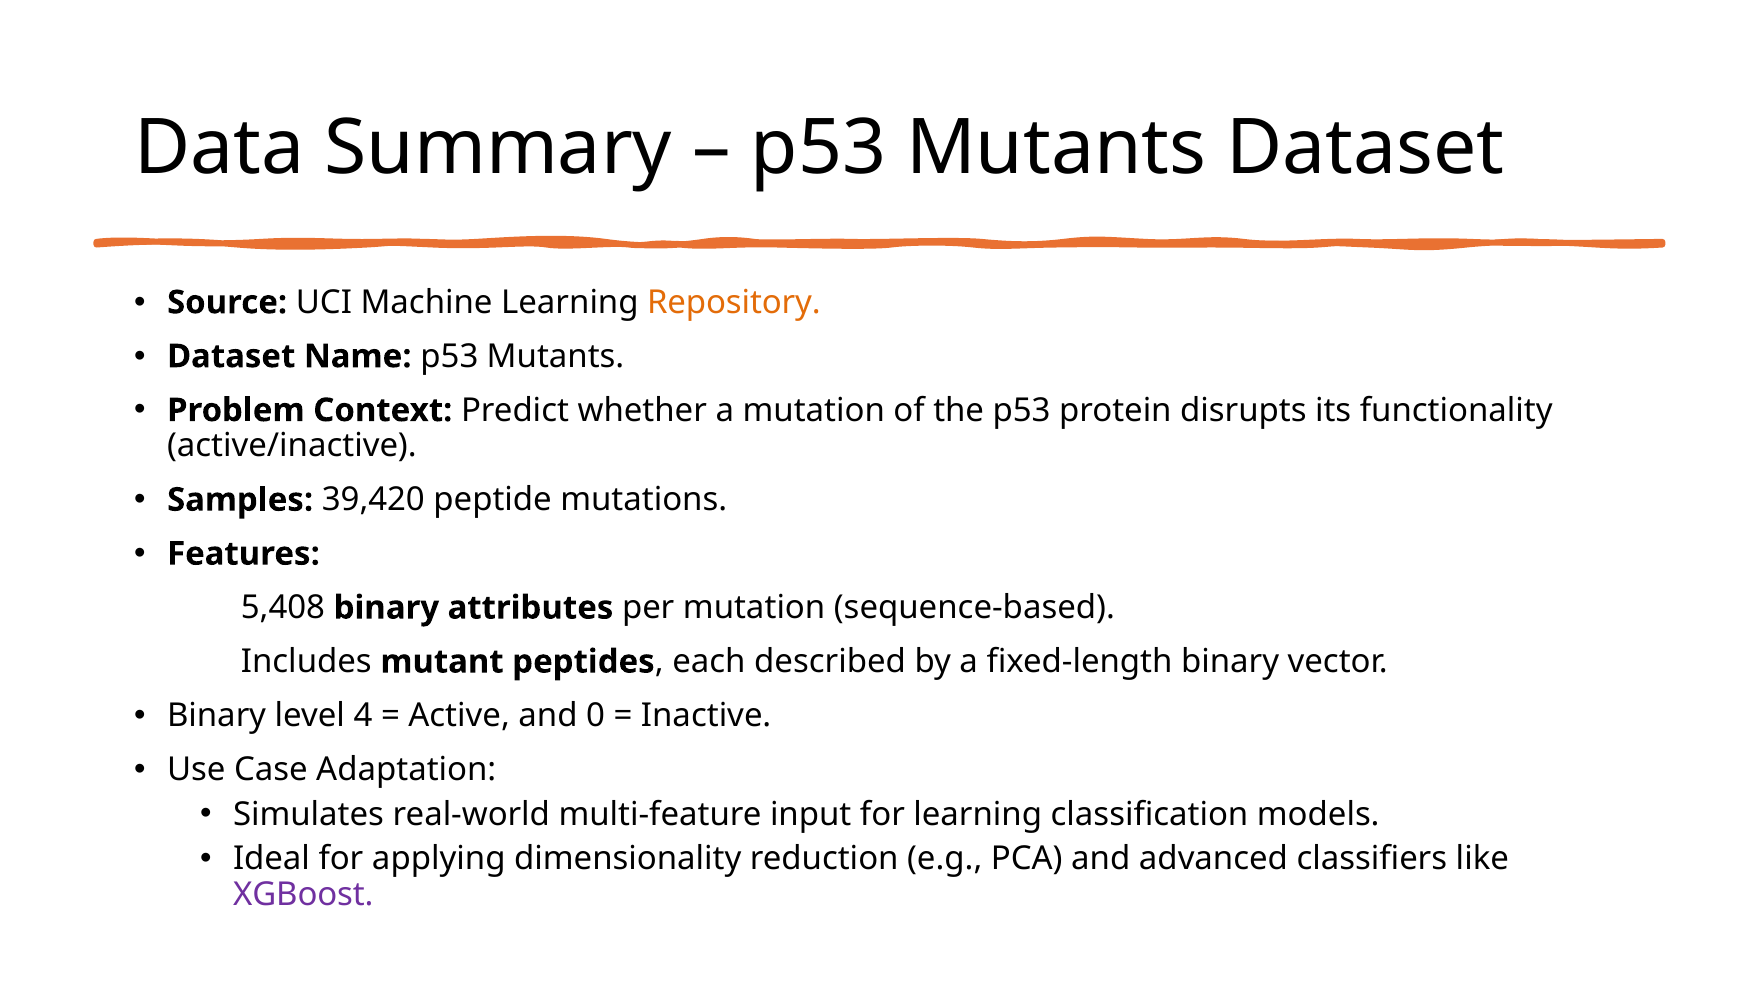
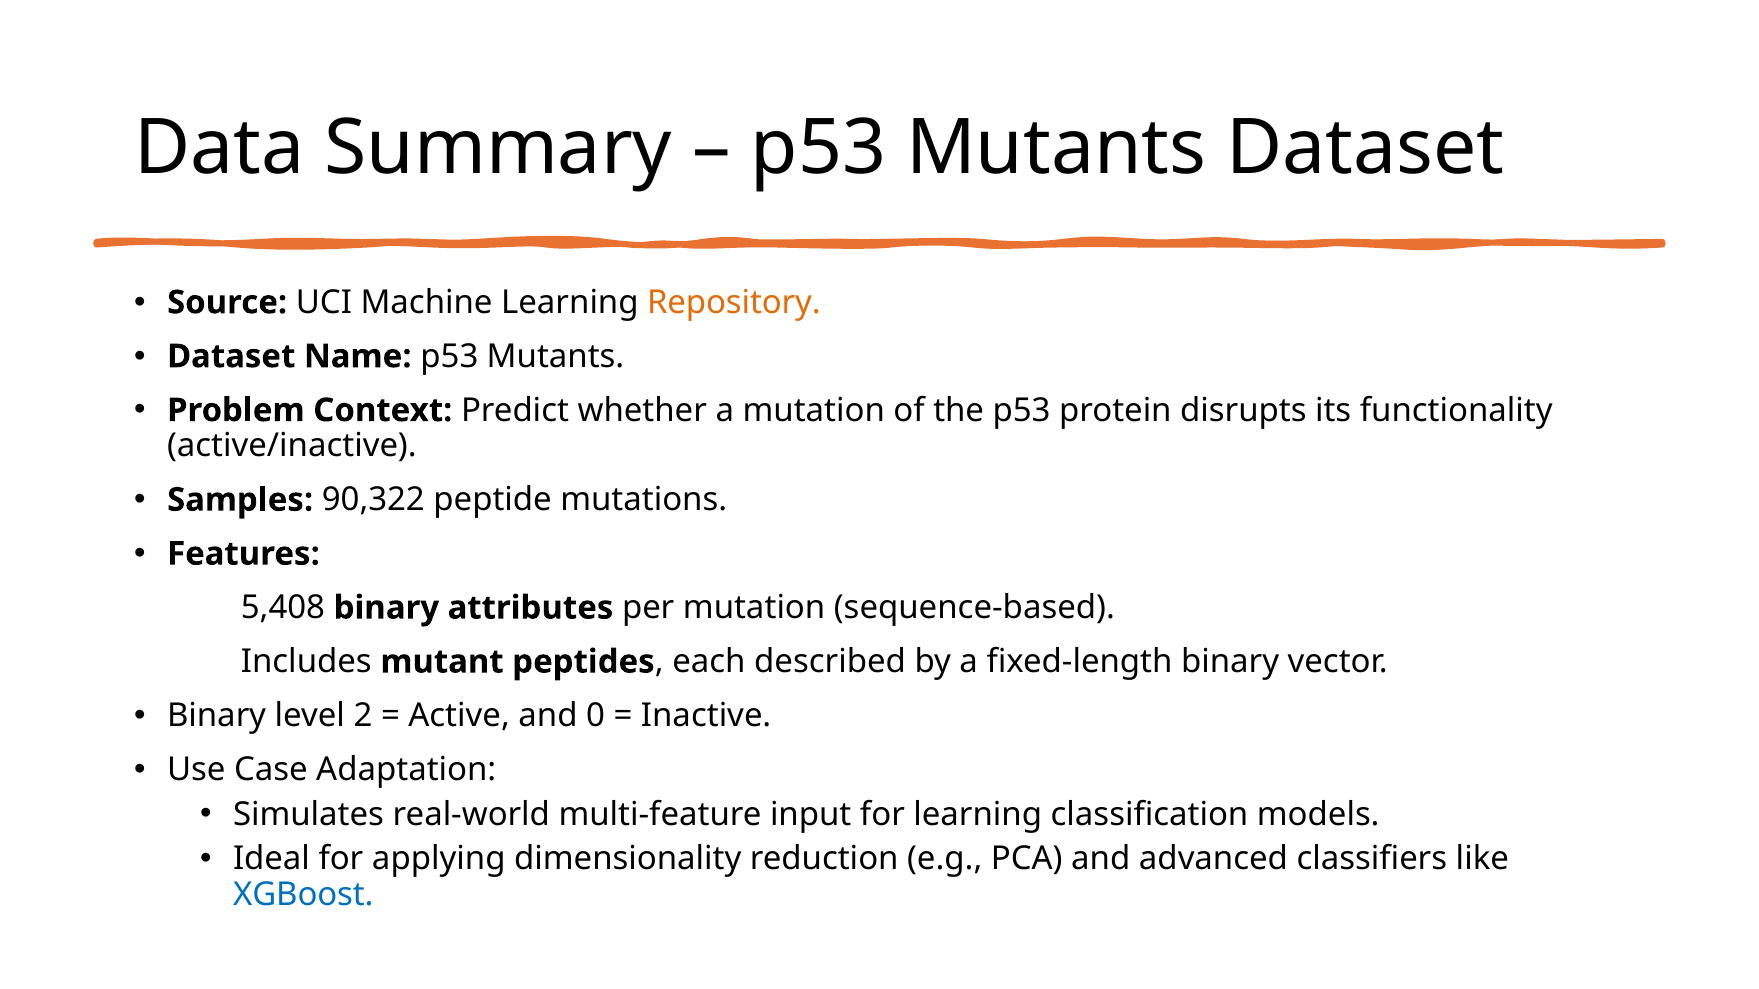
39,420: 39,420 -> 90,322
4: 4 -> 2
XGBoost colour: purple -> blue
